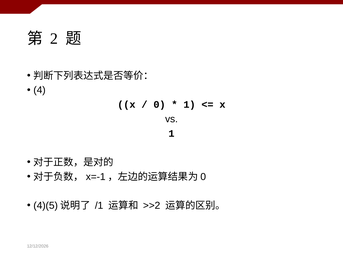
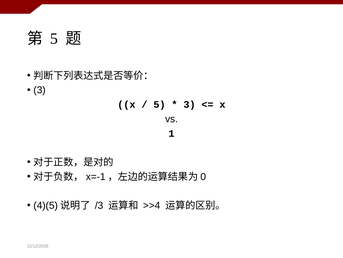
2 at (54, 38): 2 -> 5
4 at (40, 90): 4 -> 3
0 at (159, 104): 0 -> 5
1 at (189, 104): 1 -> 3
/1: /1 -> /3
>>2: >>2 -> >>4
